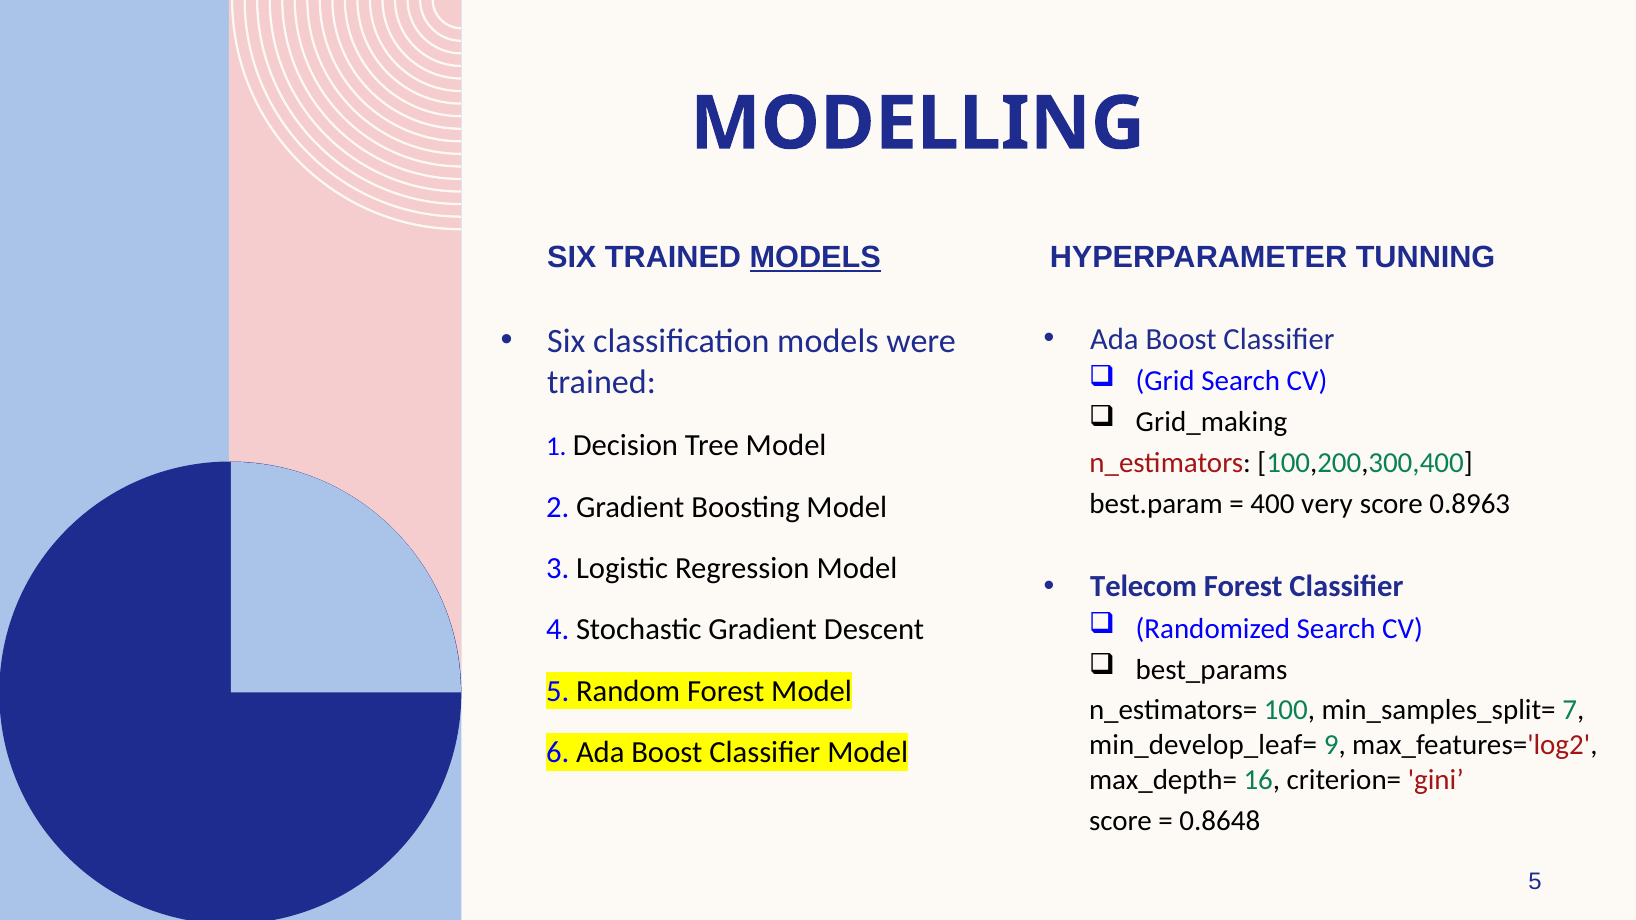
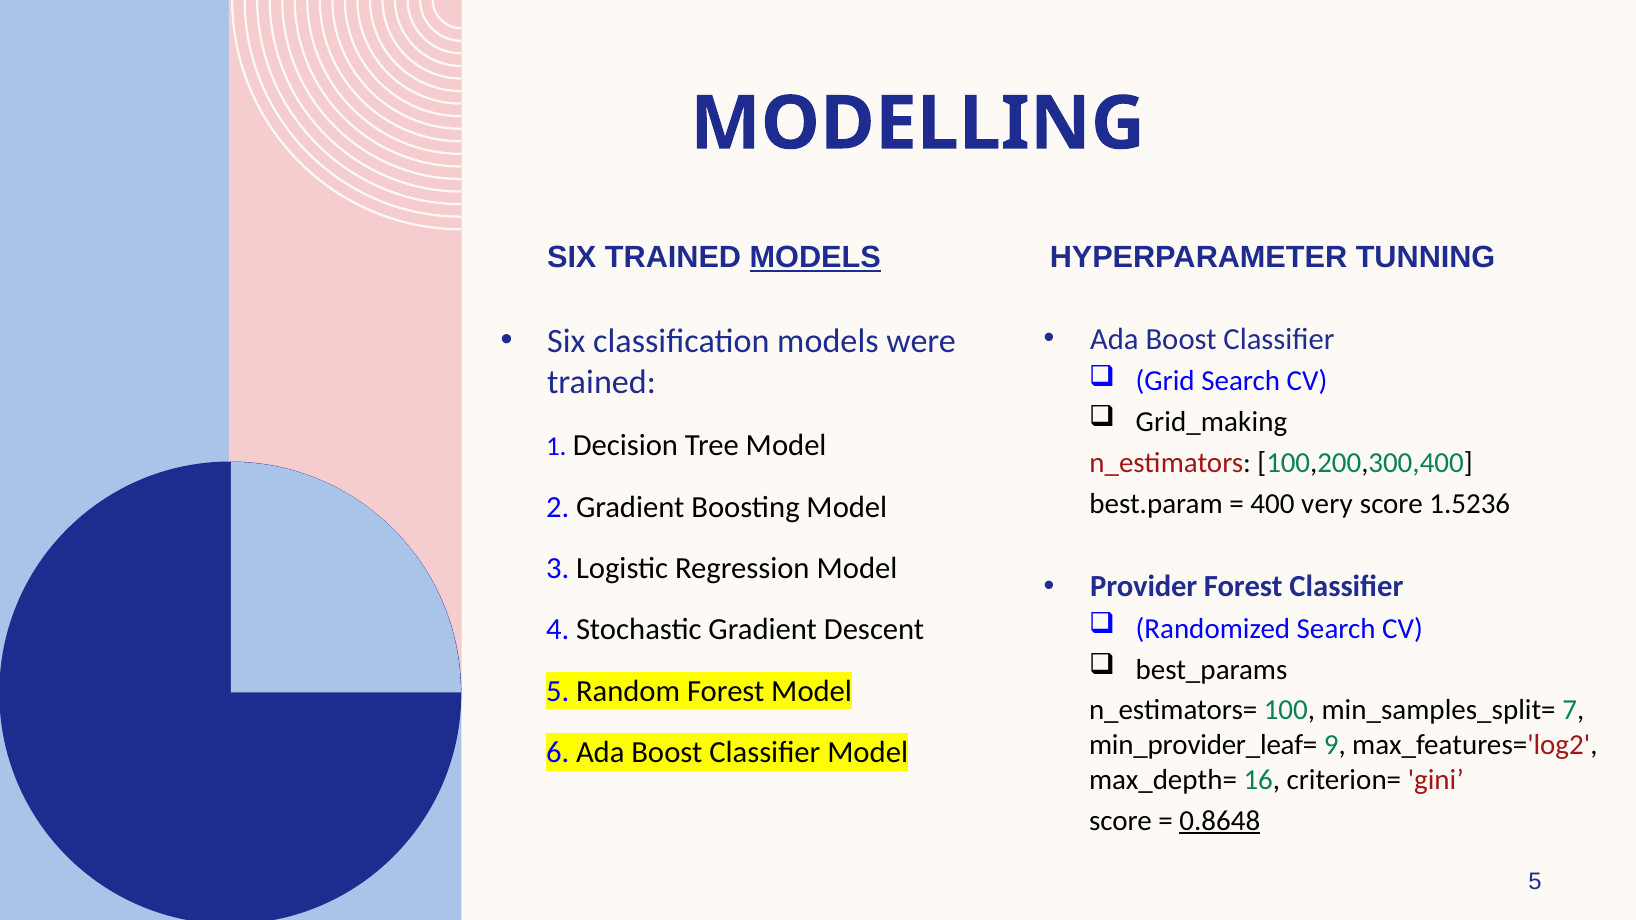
0.8963: 0.8963 -> 1.5236
Telecom: Telecom -> Provider
min_develop_leaf=: min_develop_leaf= -> min_provider_leaf=
0.8648 underline: none -> present
